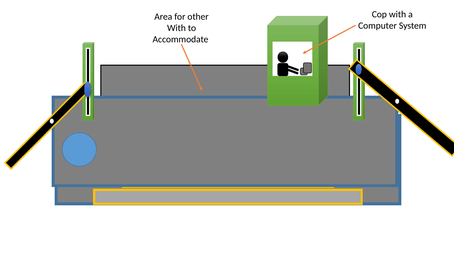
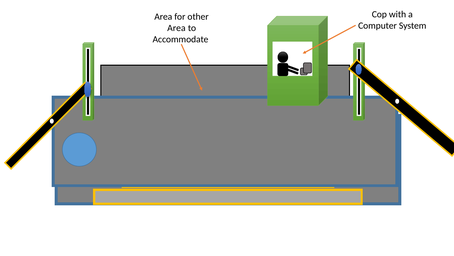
With at (176, 28): With -> Area
